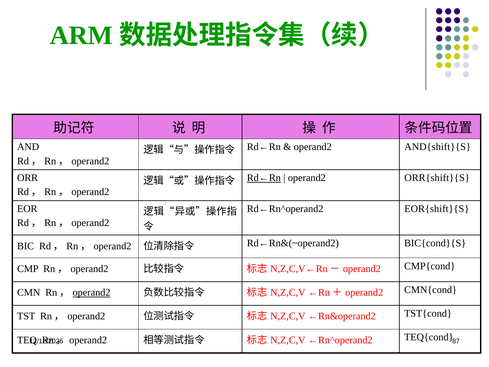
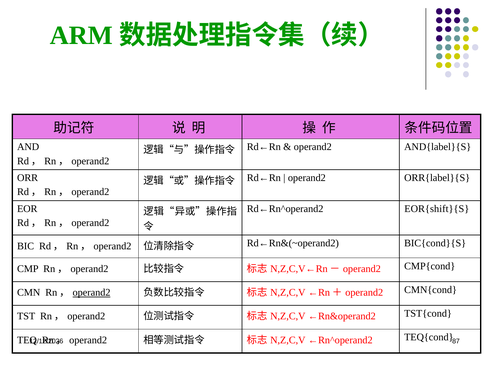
AND{shift}{S: AND{shift}{S -> AND{label}{S
Rd←Rn at (264, 178) underline: present -> none
ORR{shift}{S: ORR{shift}{S -> ORR{label}{S
